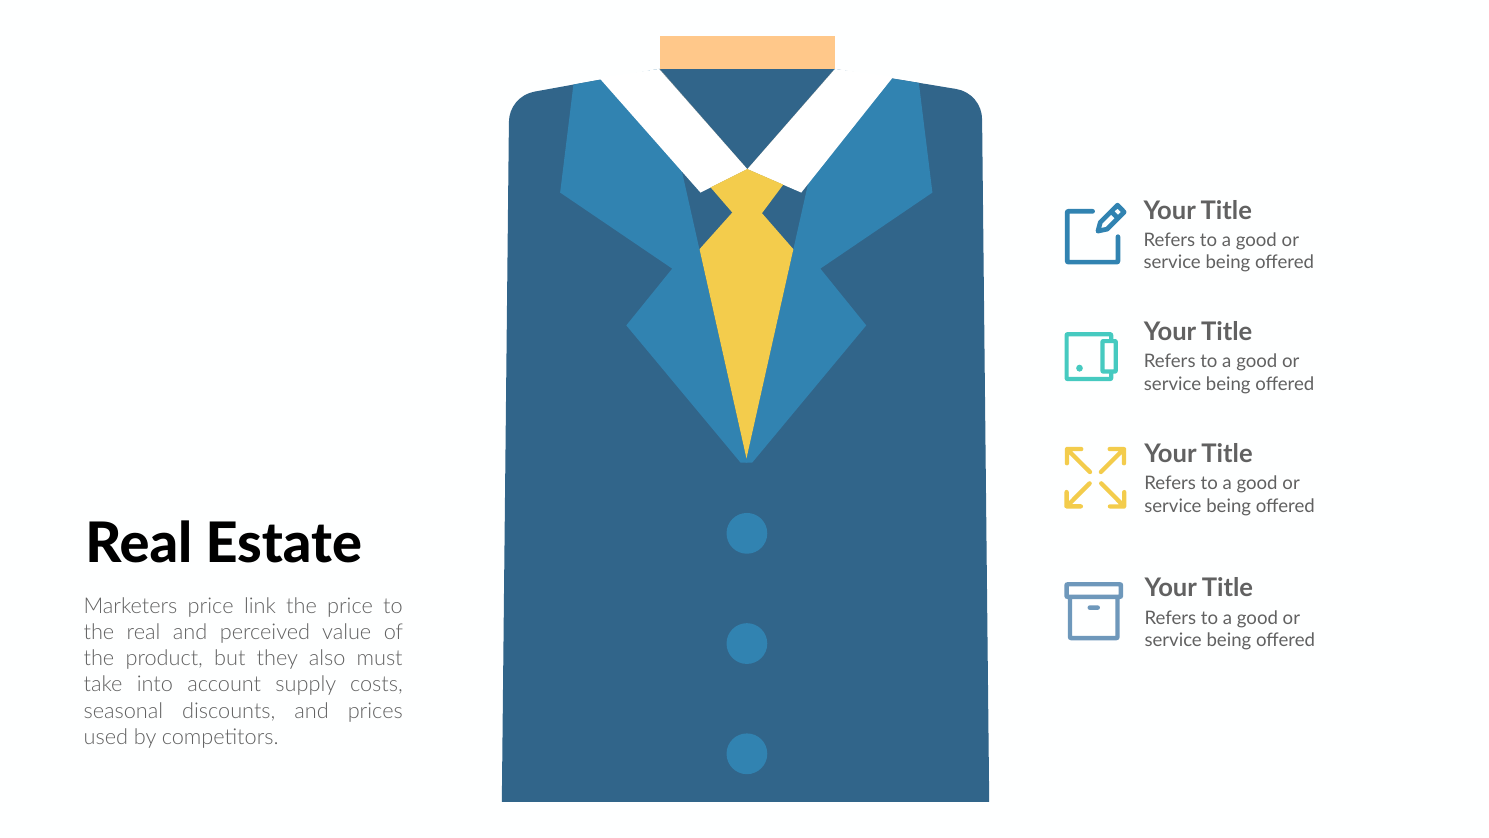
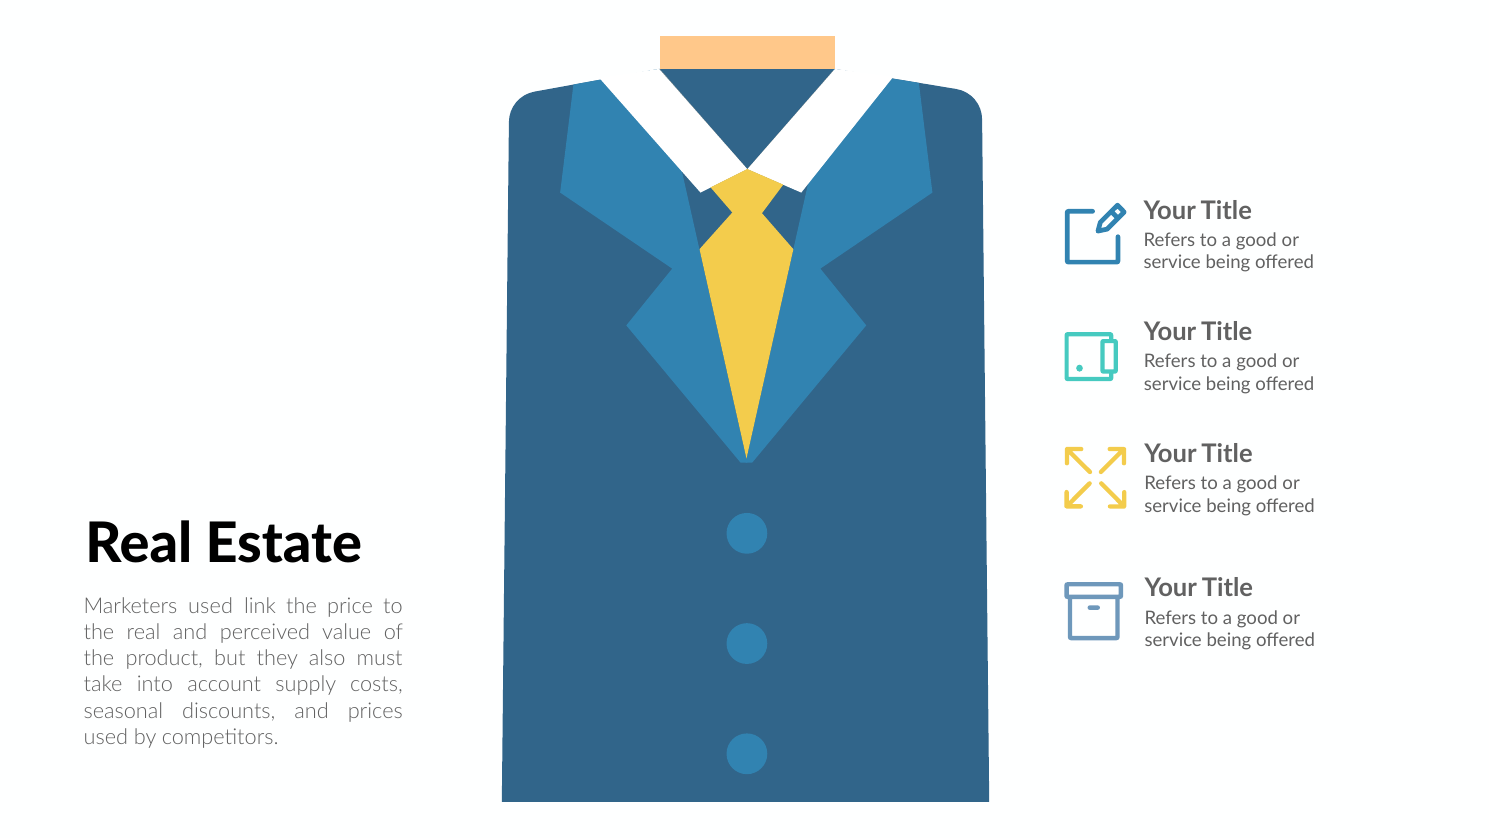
Marketers price: price -> used
